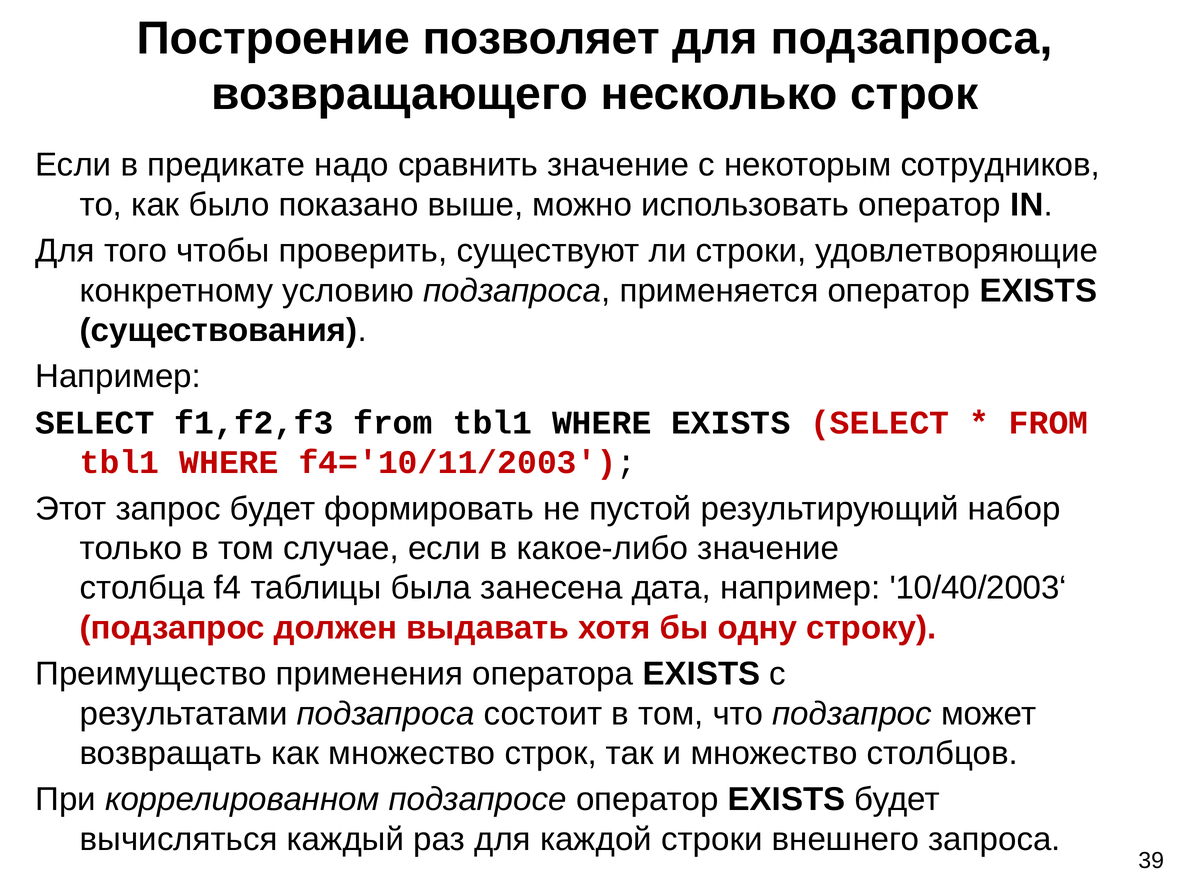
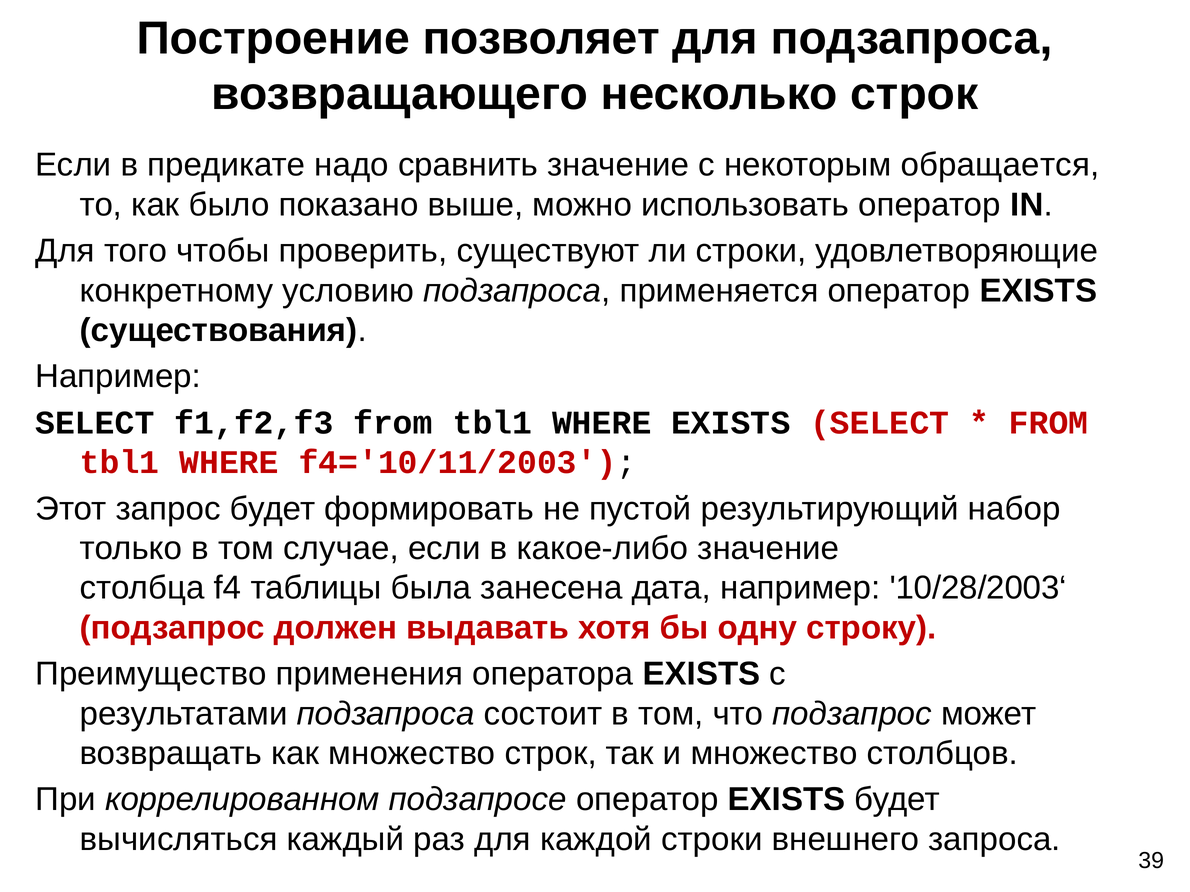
сотрудников: сотрудников -> обращается
10/40/2003‘: 10/40/2003‘ -> 10/28/2003‘
